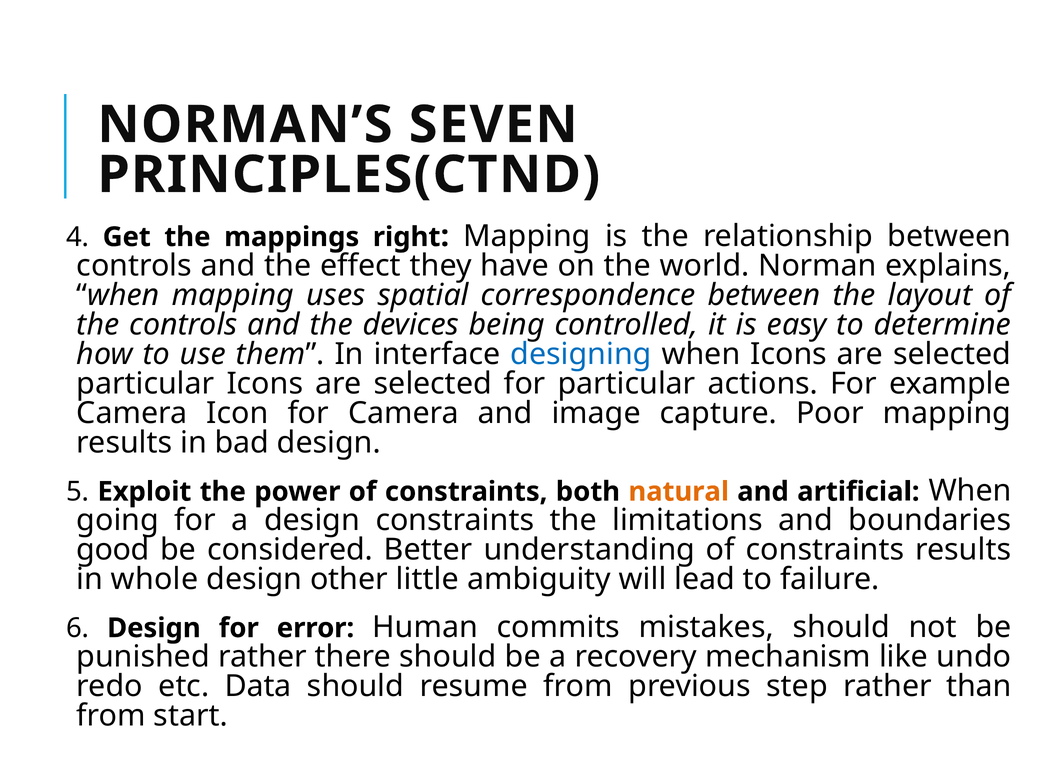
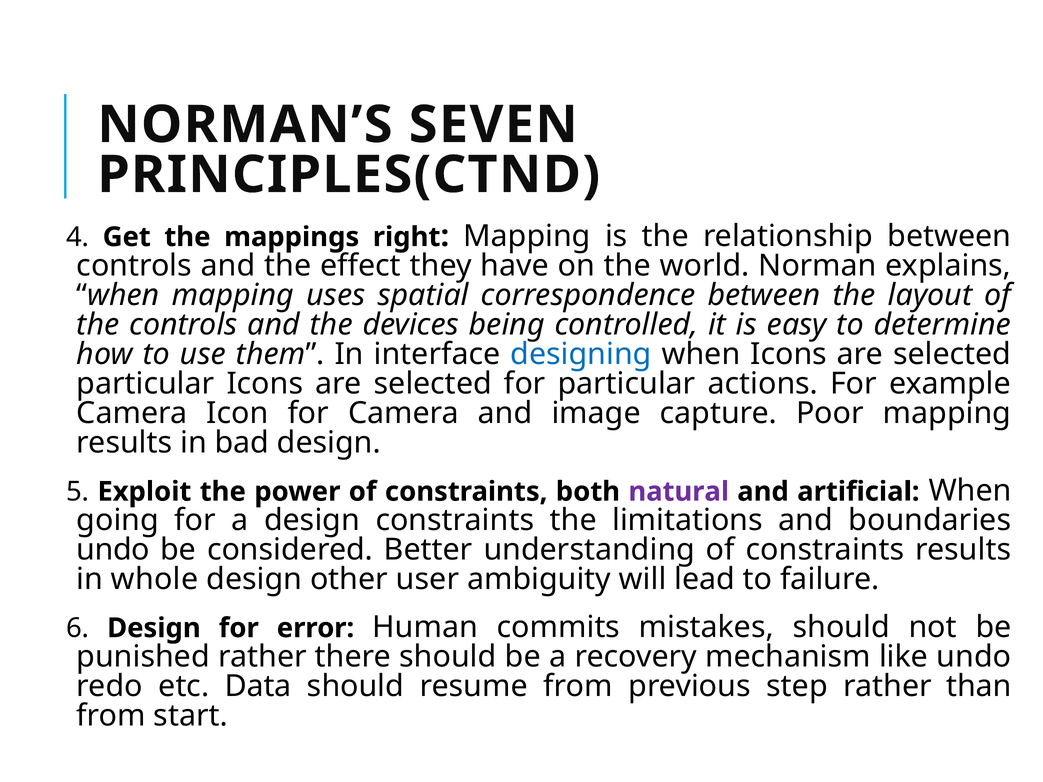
natural colour: orange -> purple
good at (113, 550): good -> undo
little: little -> user
